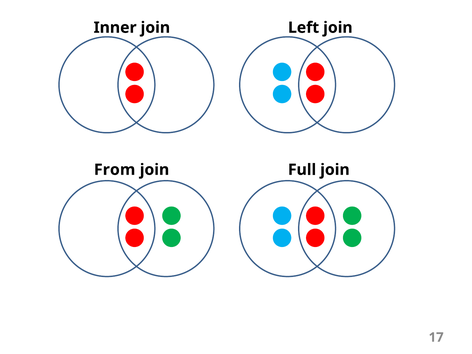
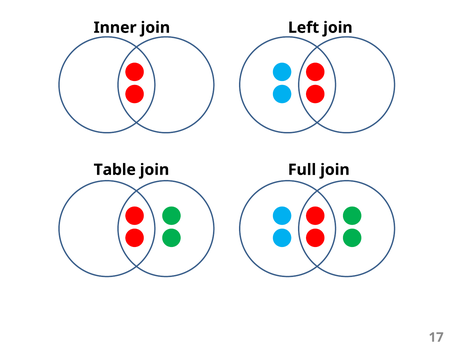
From: From -> Table
